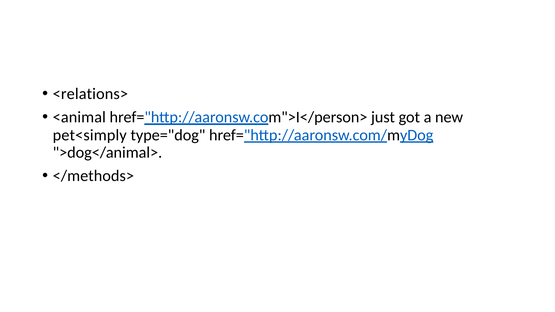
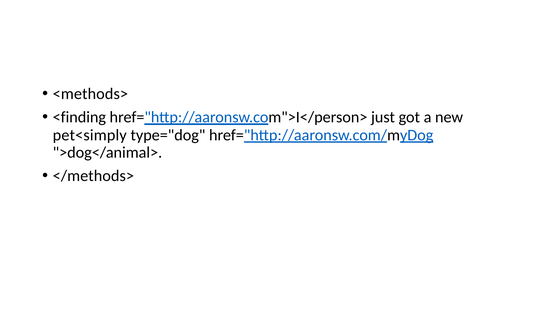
<relations>: <relations> -> <methods>
<animal: <animal -> <finding
